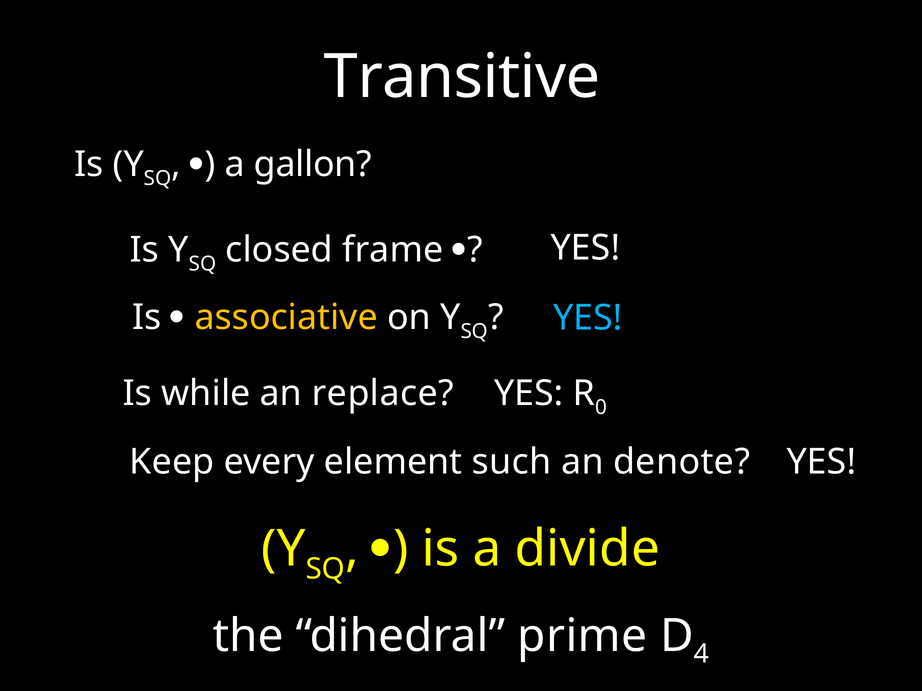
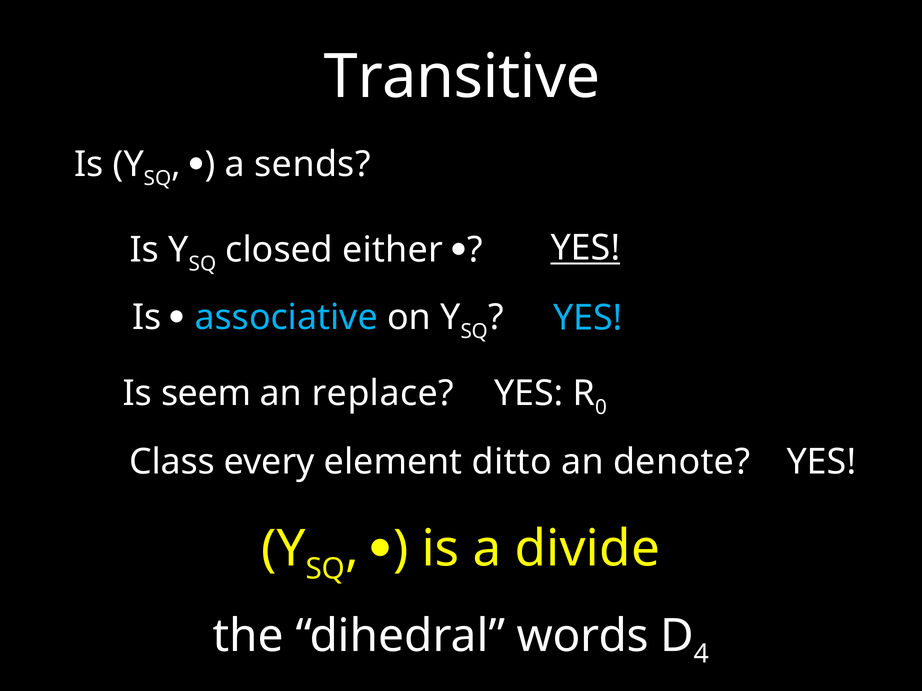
gallon: gallon -> sends
frame: frame -> either
YES at (585, 248) underline: none -> present
associative colour: yellow -> light blue
while: while -> seem
Keep: Keep -> Class
such: such -> ditto
prime: prime -> words
